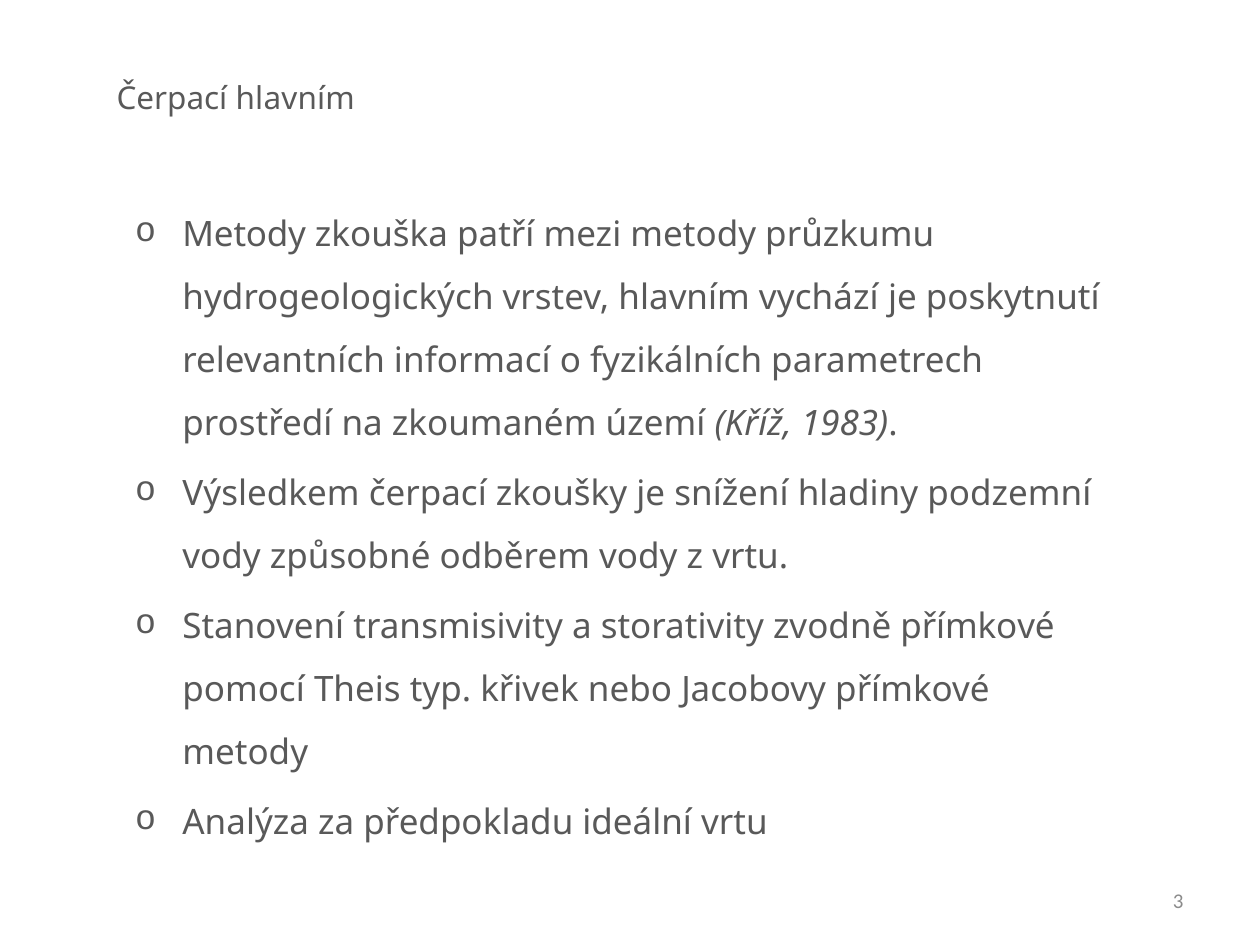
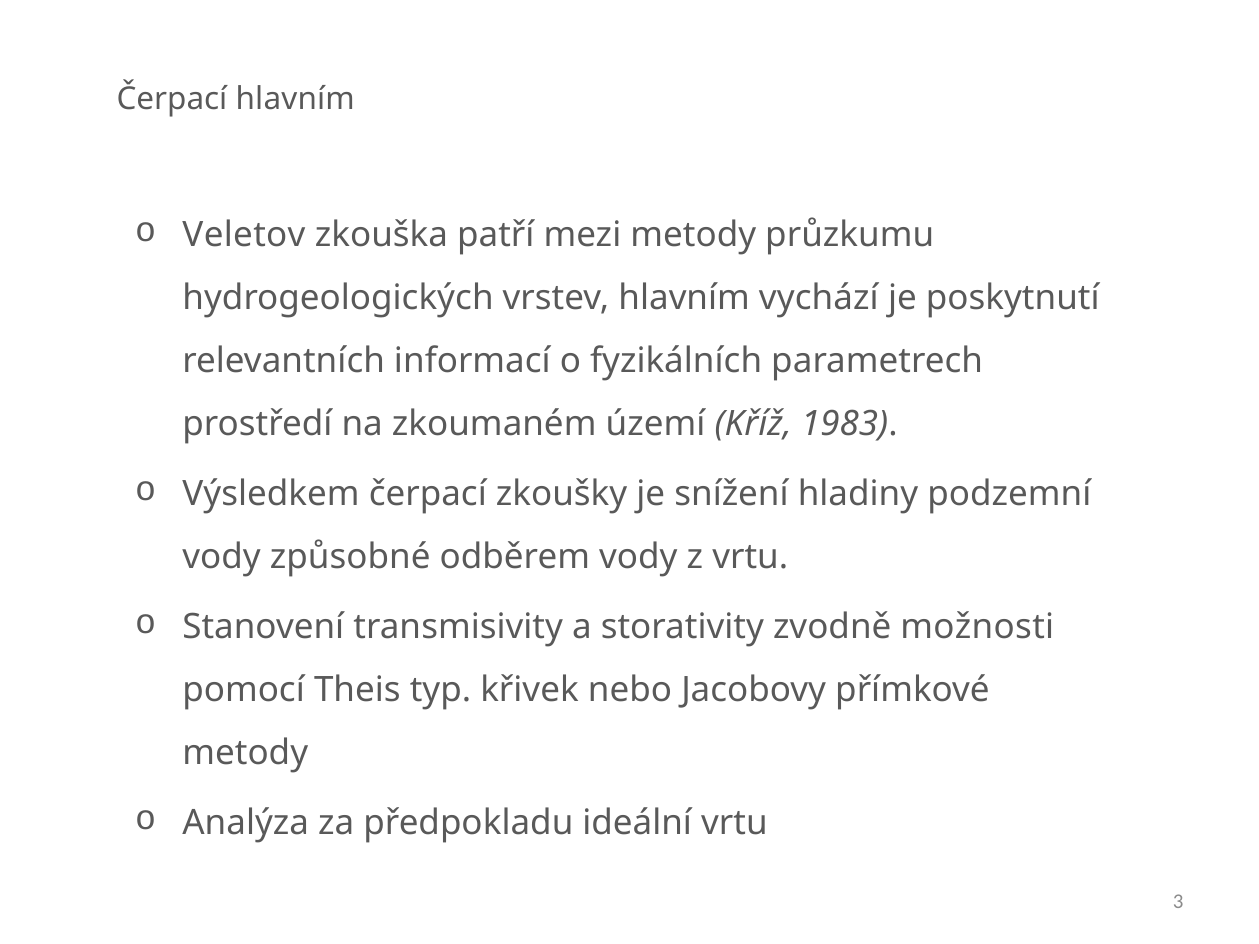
o Metody: Metody -> Veletov
zvodně přímkové: přímkové -> možnosti
